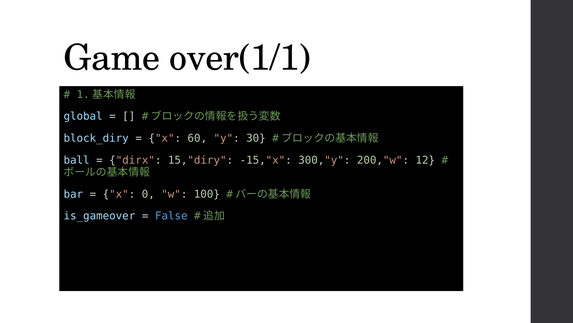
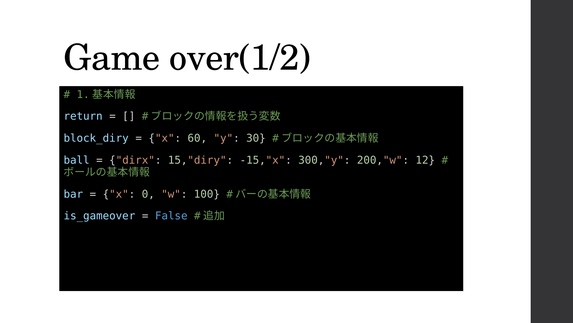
over(1/1: over(1/1 -> over(1/2
global: global -> return
